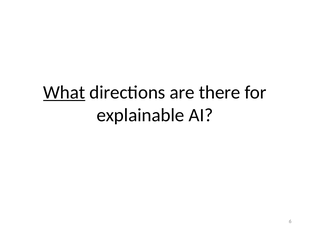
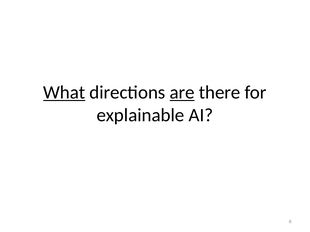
are underline: none -> present
